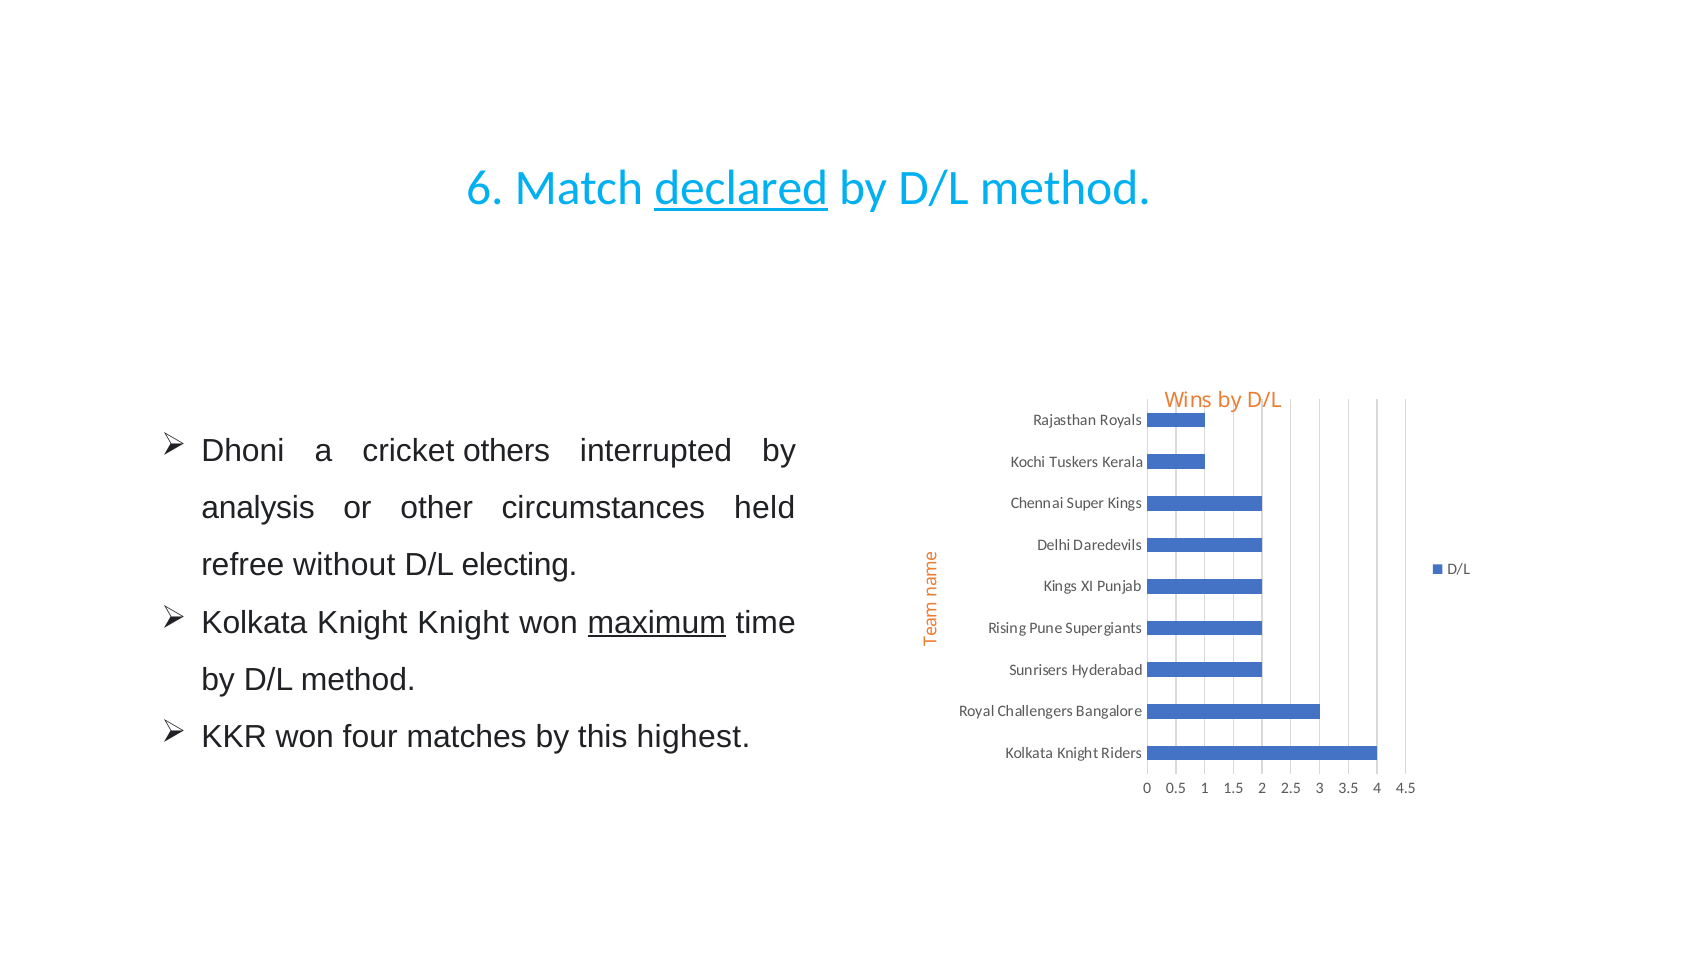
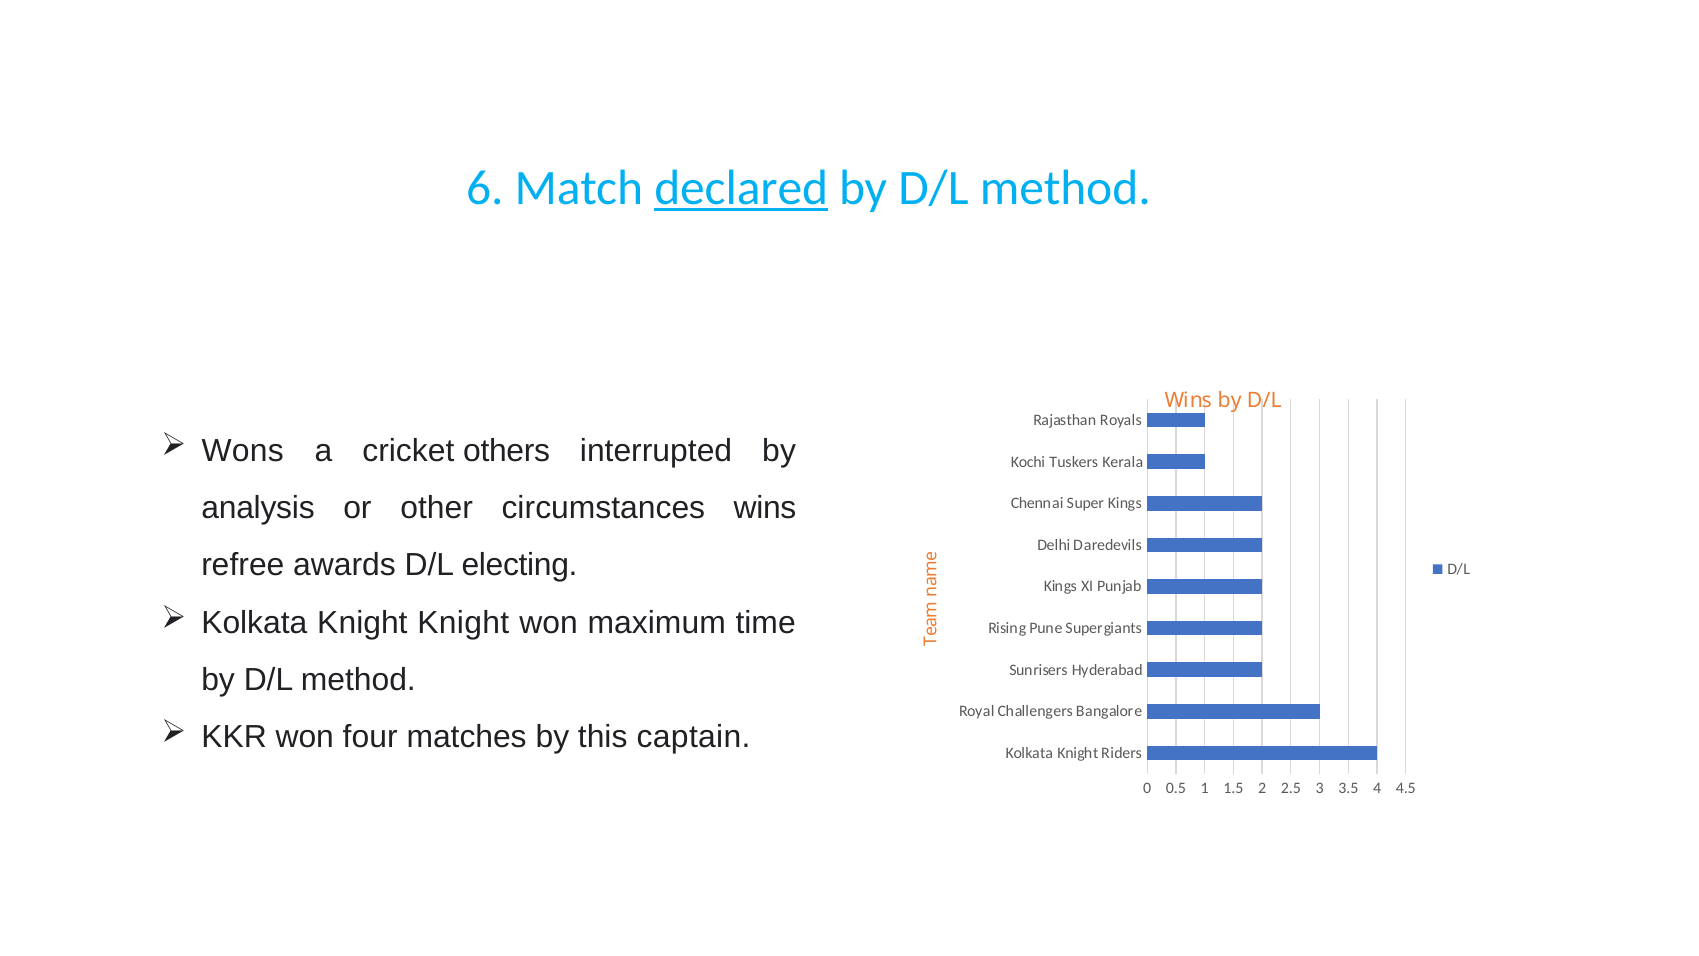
Dhoni: Dhoni -> Wons
circumstances held: held -> wins
without: without -> awards
maximum underline: present -> none
highest: highest -> captain
